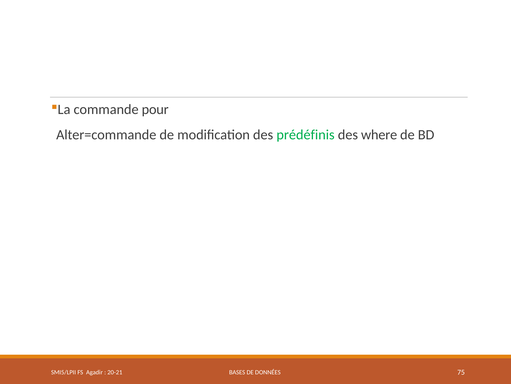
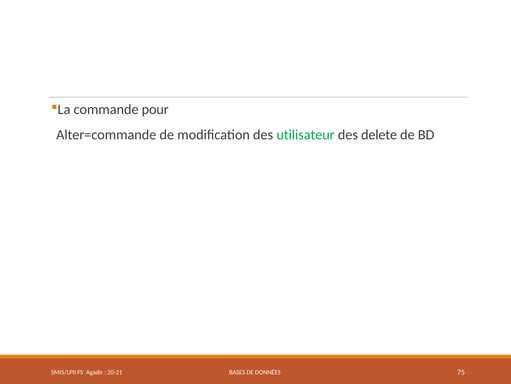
prédéfinis: prédéfinis -> utilisateur
where: where -> delete
